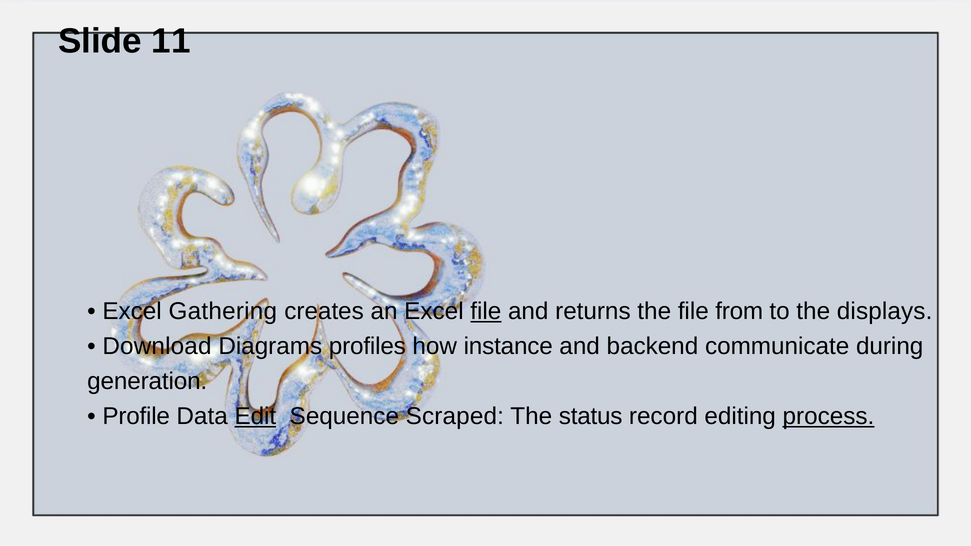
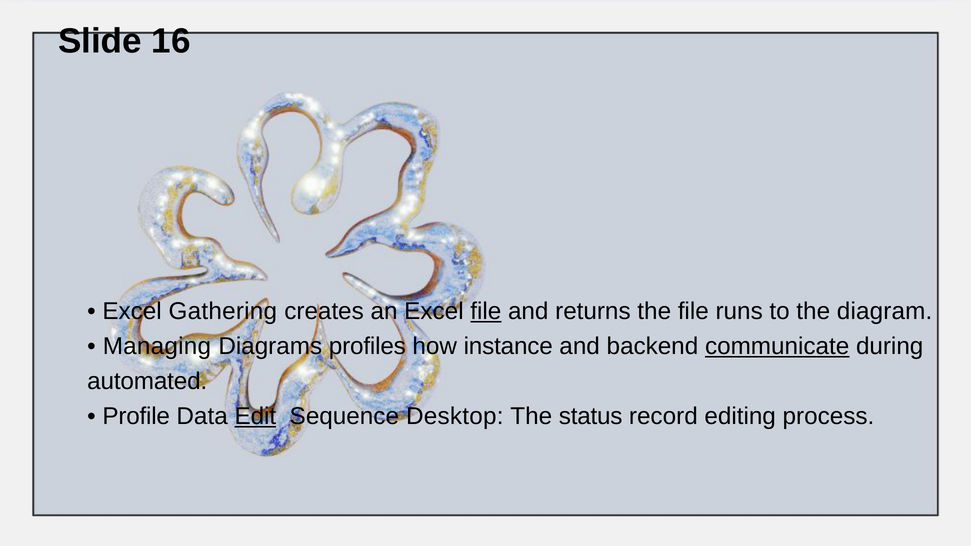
11: 11 -> 16
from: from -> runs
displays: displays -> diagram
Download: Download -> Managing
communicate underline: none -> present
generation: generation -> automated
Scraped: Scraped -> Desktop
process underline: present -> none
